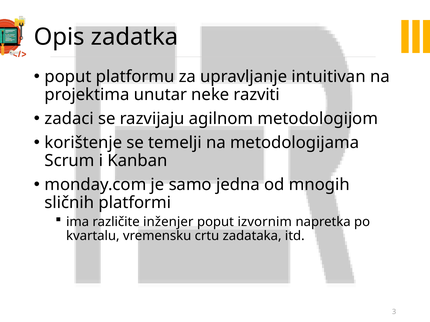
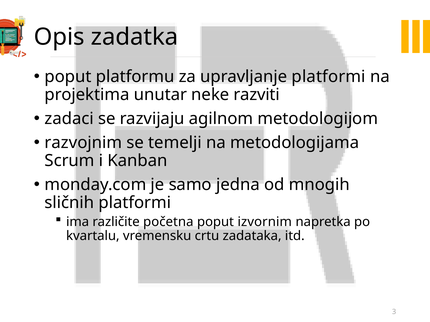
upravljanje intuitivan: intuitivan -> platformi
korištenje: korištenje -> razvojnim
inženjer: inženjer -> početna
